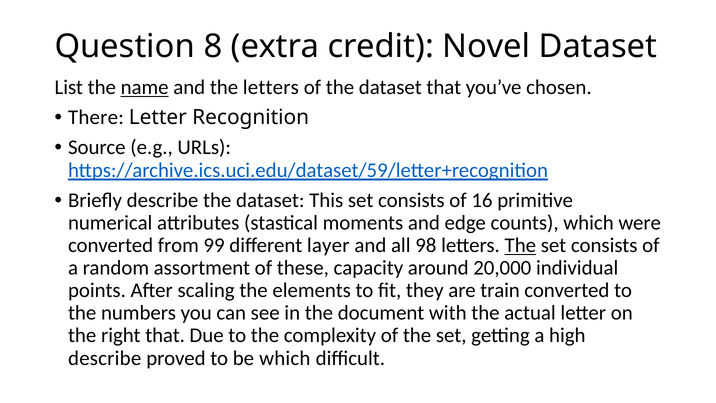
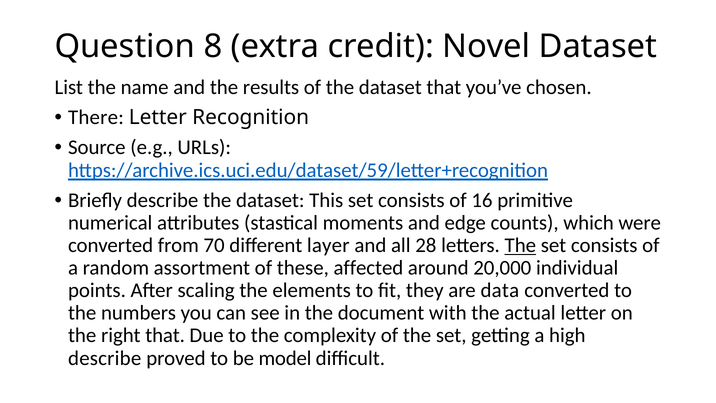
name underline: present -> none
the letters: letters -> results
99: 99 -> 70
98: 98 -> 28
capacity: capacity -> affected
train: train -> data
be which: which -> model
